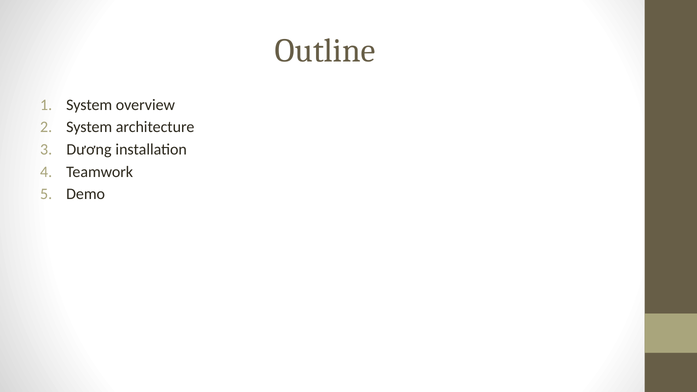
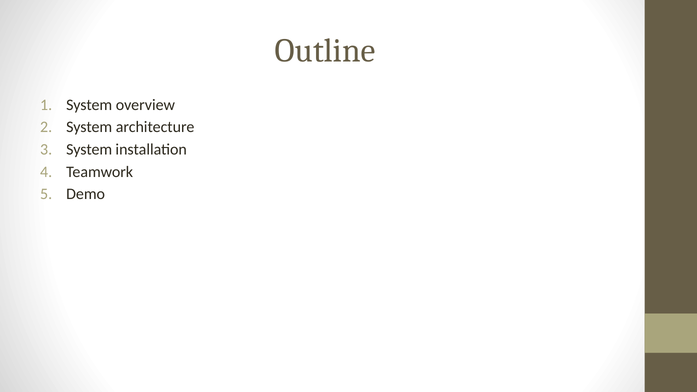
Dương at (89, 149): Dương -> System
